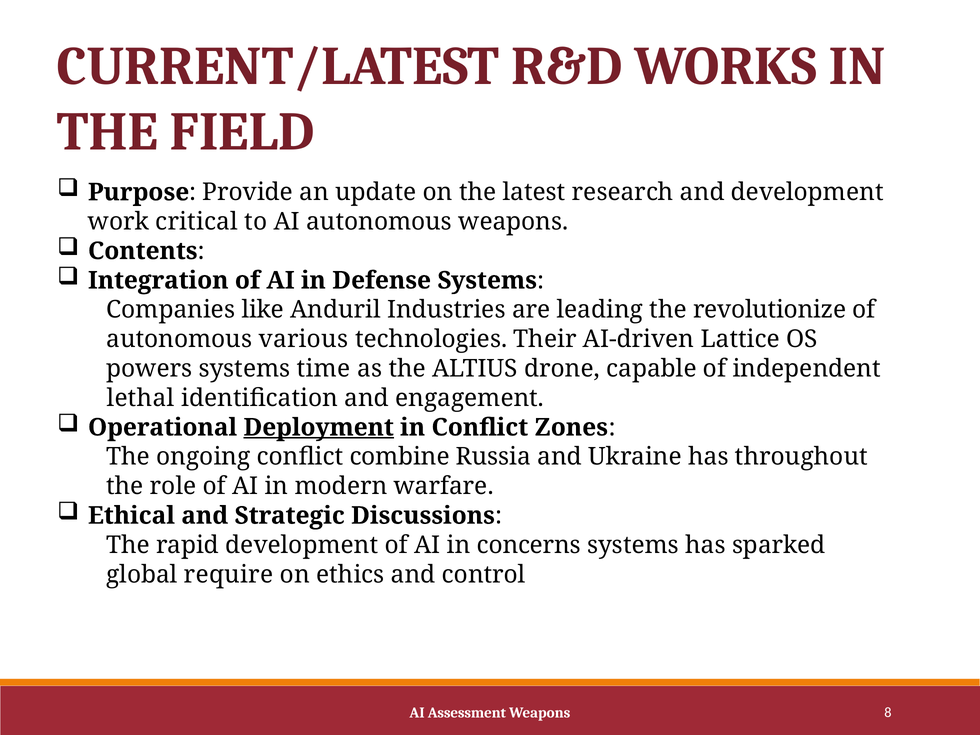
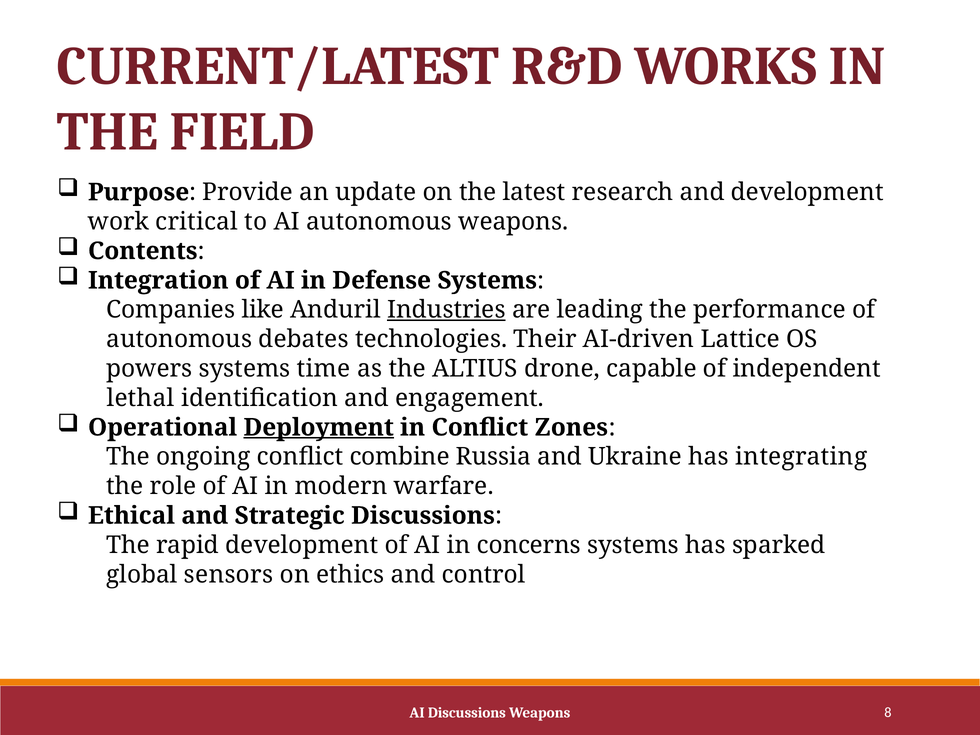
Industries underline: none -> present
revolutionize: revolutionize -> performance
various: various -> debates
throughout: throughout -> integrating
require: require -> sensors
AI Assessment: Assessment -> Discussions
